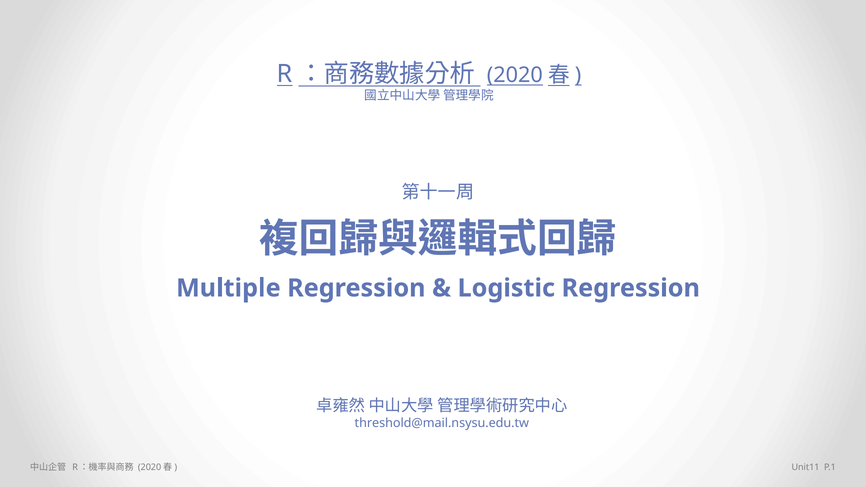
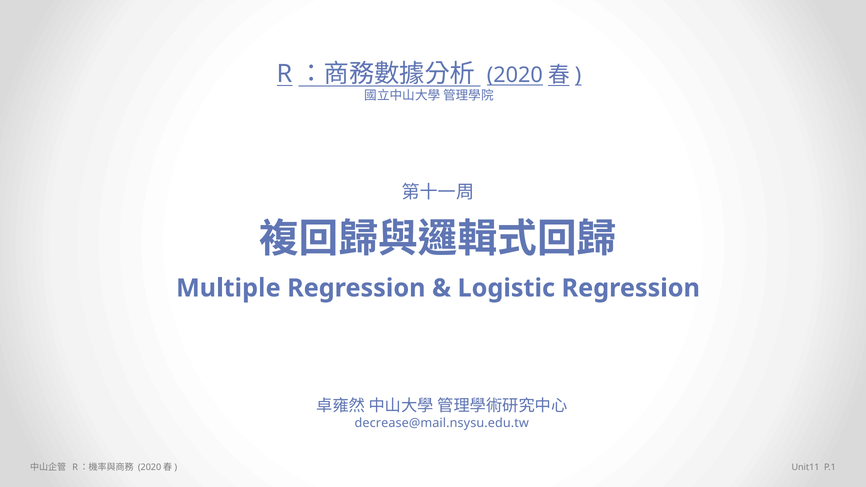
threshold@mail.nsysu.edu.tw: threshold@mail.nsysu.edu.tw -> decrease@mail.nsysu.edu.tw
